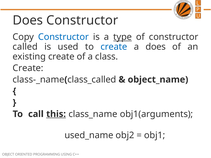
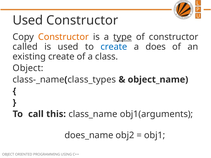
Does at (28, 20): Does -> Used
Constructor at (63, 37) colour: blue -> orange
Create at (28, 68): Create -> Object
class_called: class_called -> class_types
this underline: present -> none
used_name: used_name -> does_name
